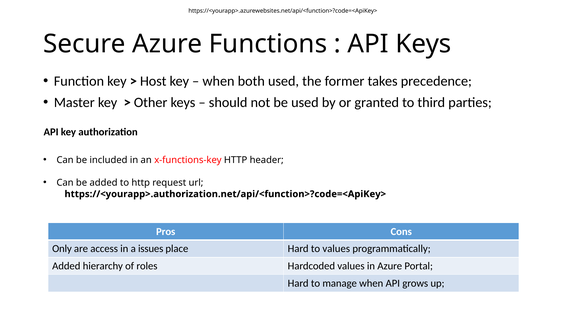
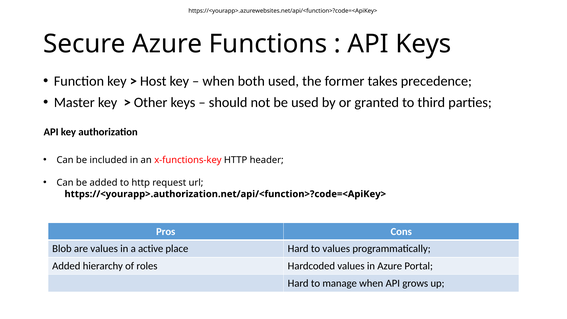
Only: Only -> Blob
are access: access -> values
issues: issues -> active
